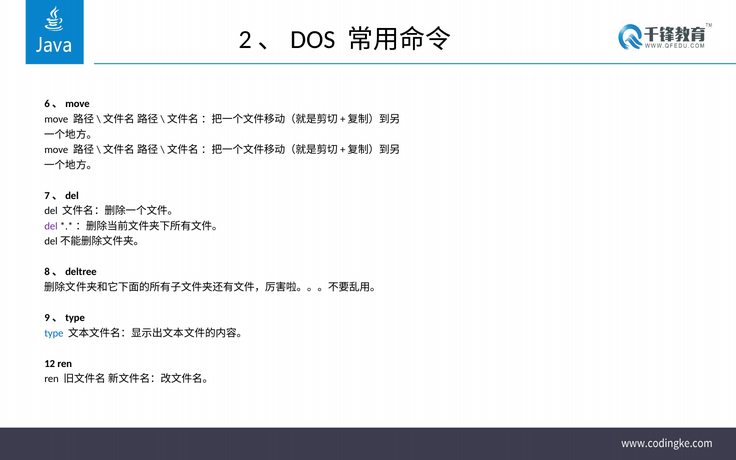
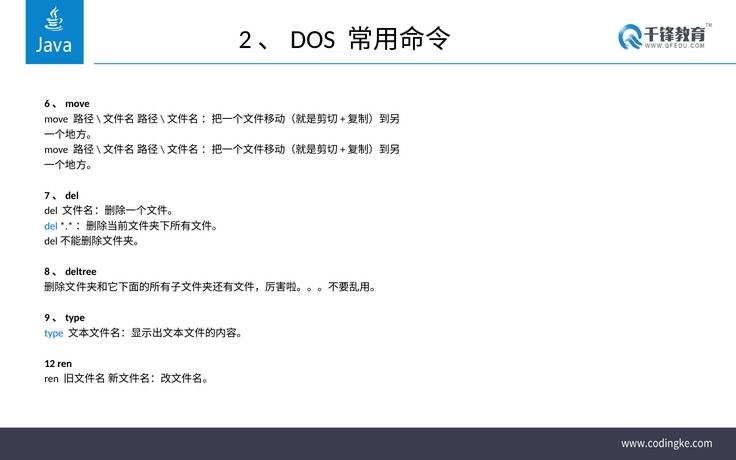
del at (51, 226) colour: purple -> blue
